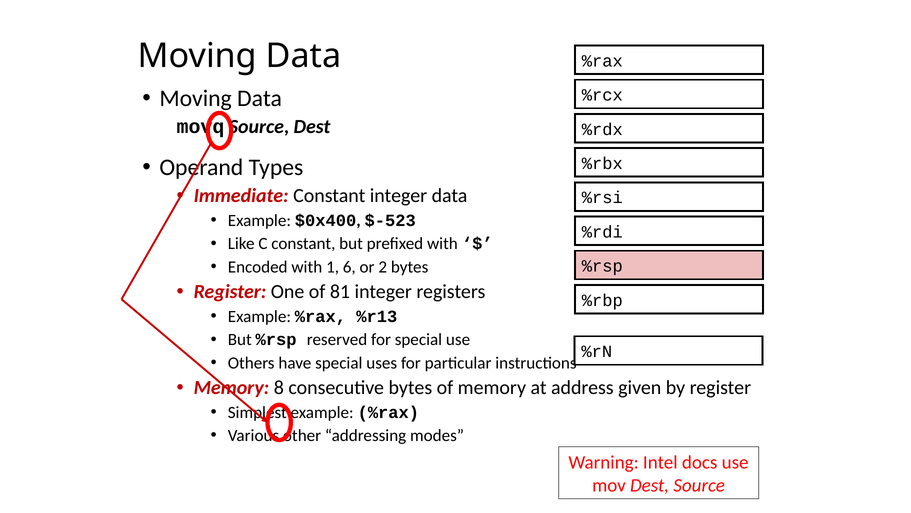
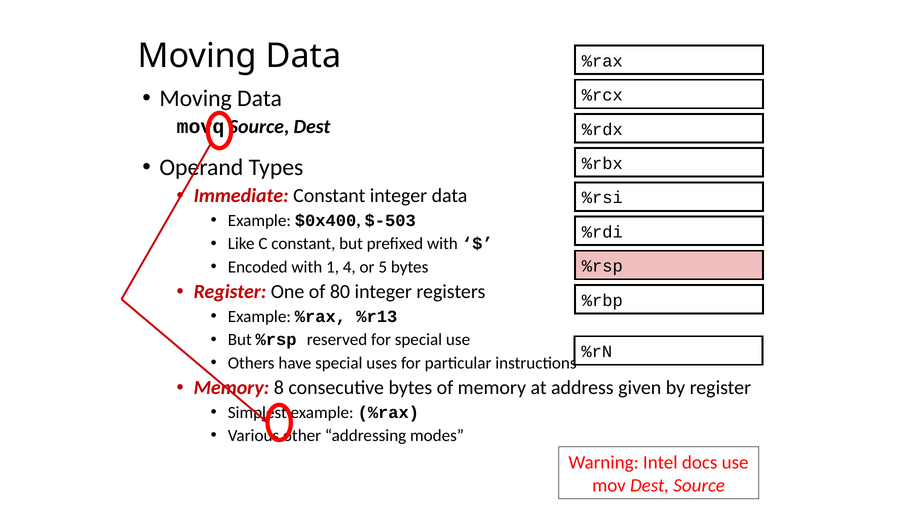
$-523: $-523 -> $-503
6: 6 -> 4
2: 2 -> 5
81: 81 -> 80
